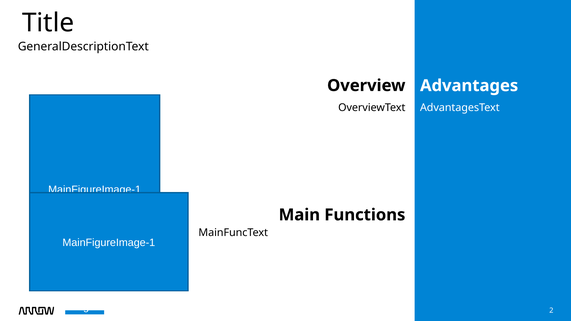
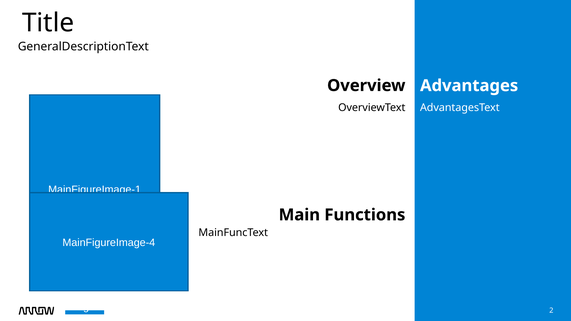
MainFigureImage-1 at (109, 243): MainFigureImage-1 -> MainFigureImage-4
